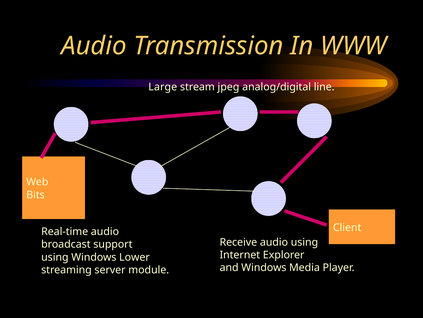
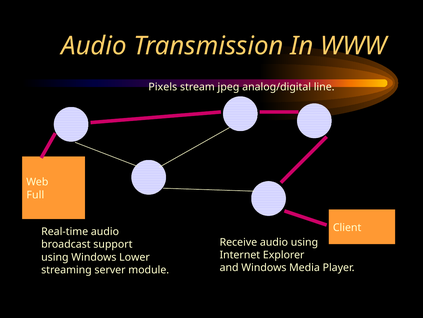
Large: Large -> Pixels
Bits: Bits -> Full
